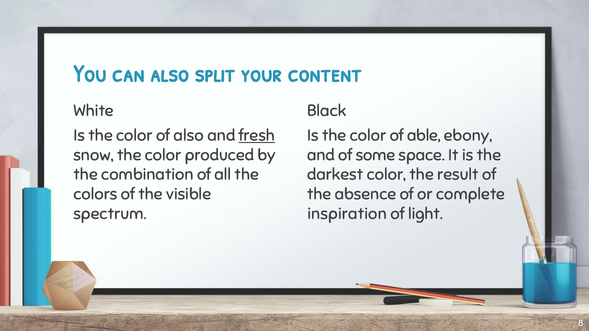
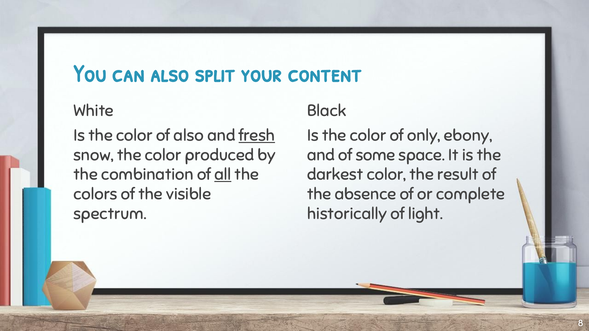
able: able -> only
all underline: none -> present
inspiration: inspiration -> historically
